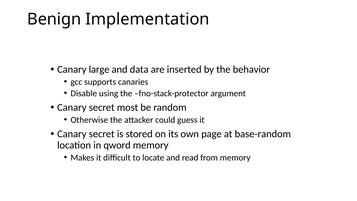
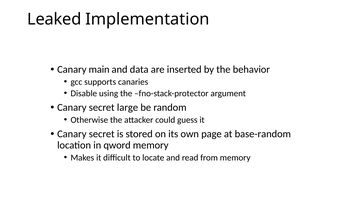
Benign: Benign -> Leaked
large: large -> main
most: most -> large
